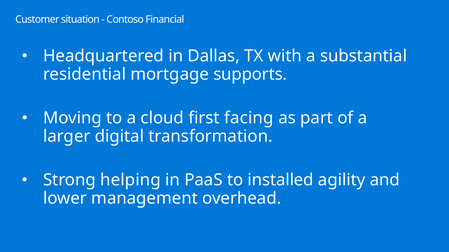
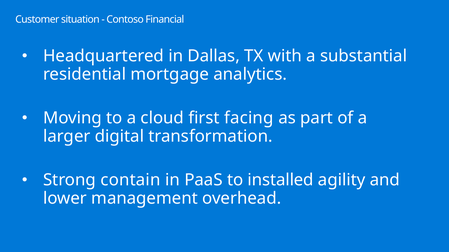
supports: supports -> analytics
helping: helping -> contain
